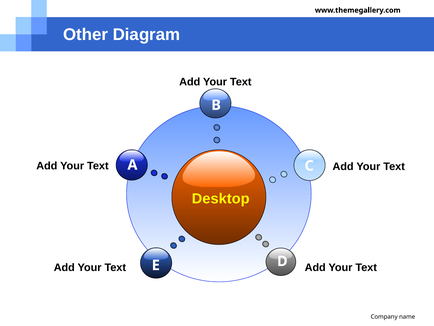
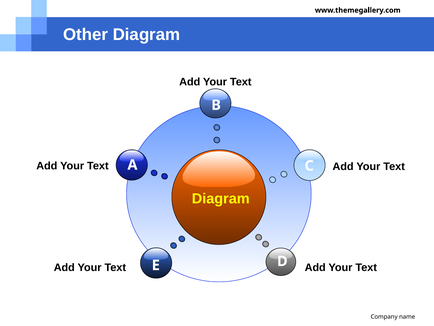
Desktop at (221, 199): Desktop -> Diagram
